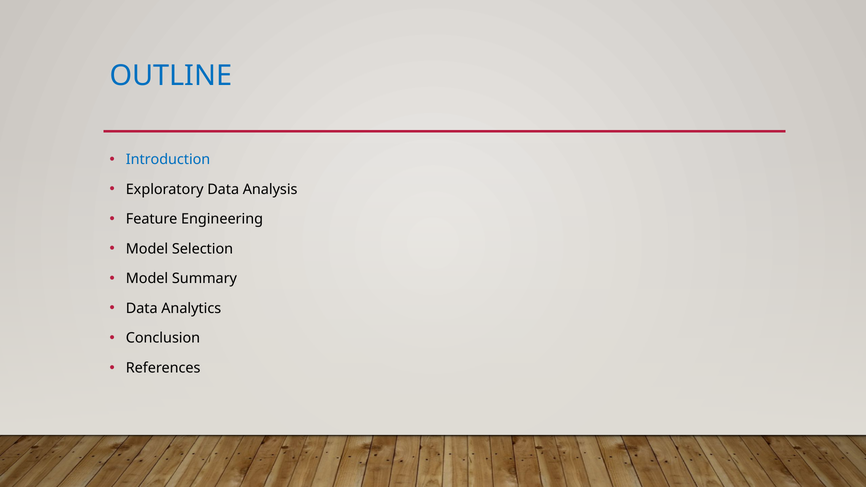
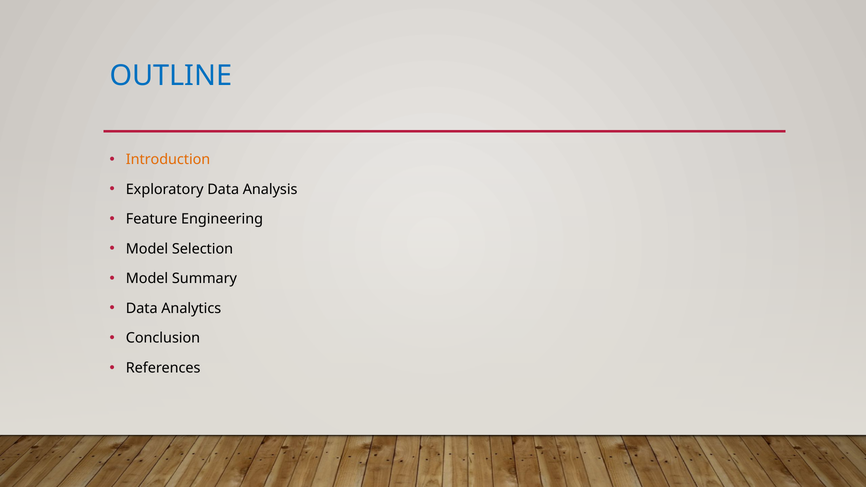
Introduction colour: blue -> orange
